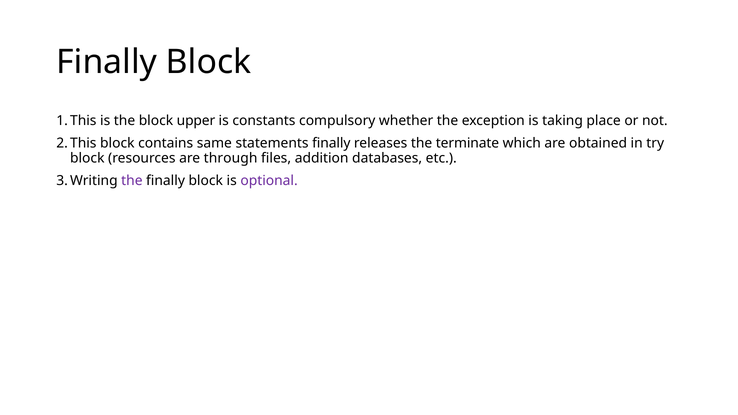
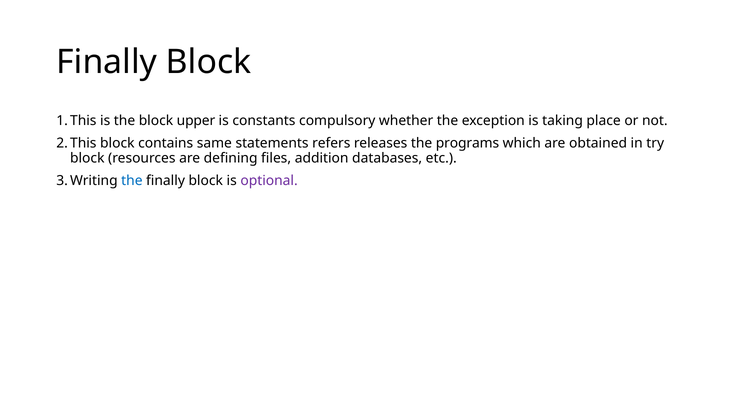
statements finally: finally -> refers
terminate: terminate -> programs
through: through -> defining
the at (132, 181) colour: purple -> blue
